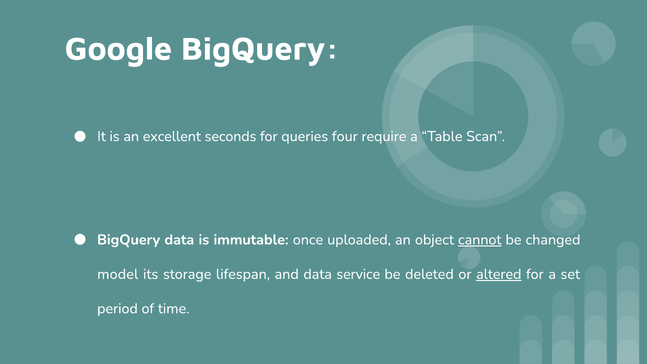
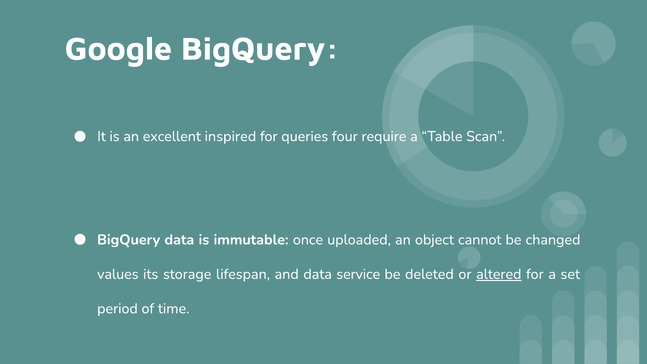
seconds: seconds -> inspired
cannot underline: present -> none
model: model -> values
